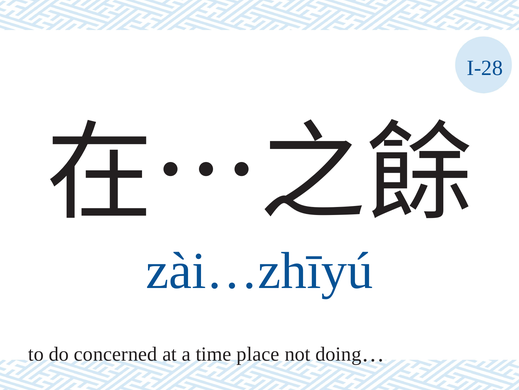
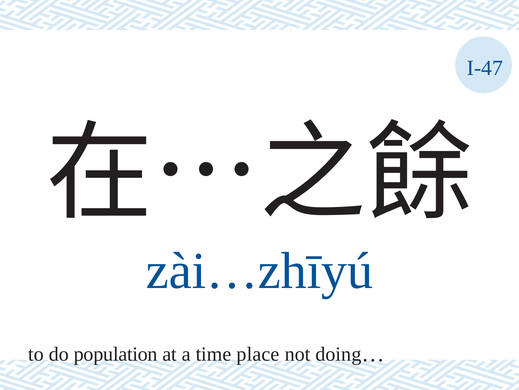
I-28: I-28 -> I-47
concerned: concerned -> population
